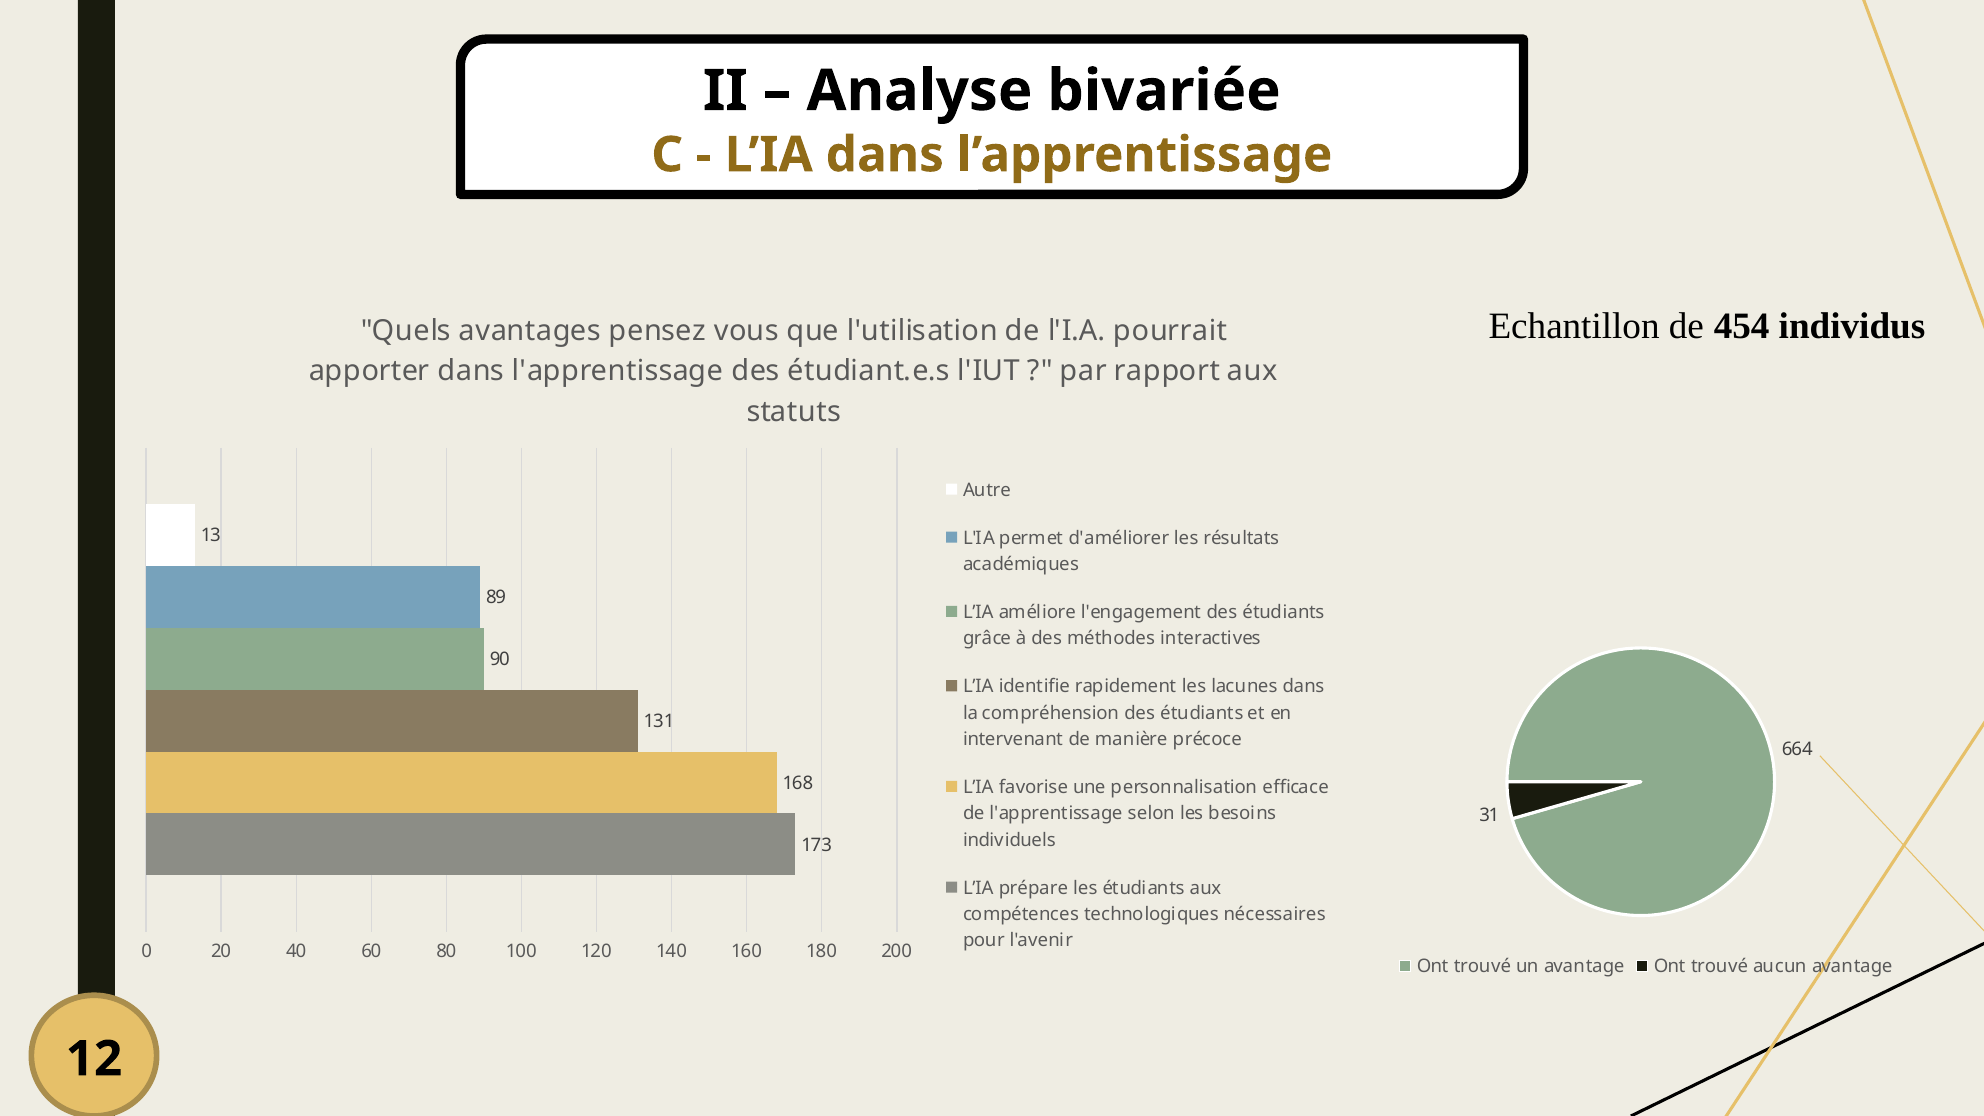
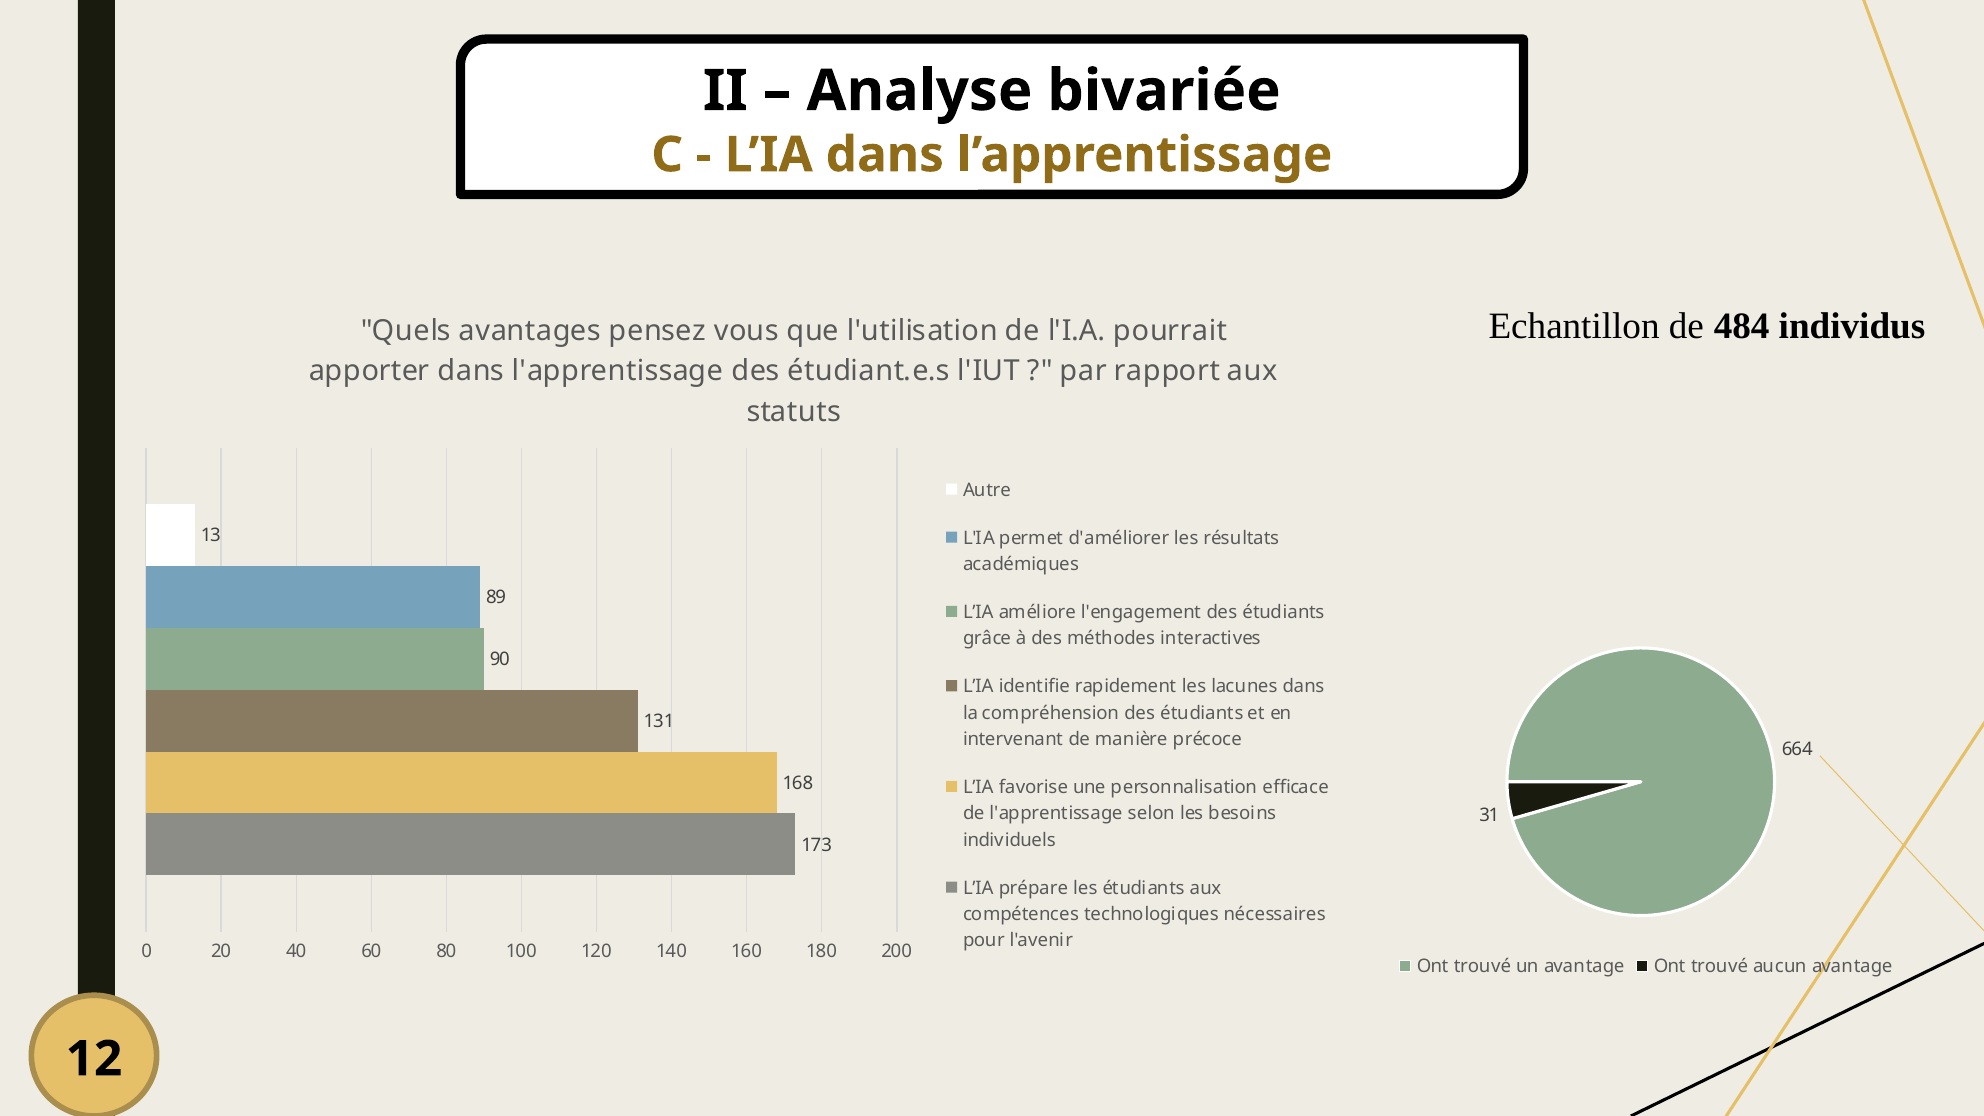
454: 454 -> 484
